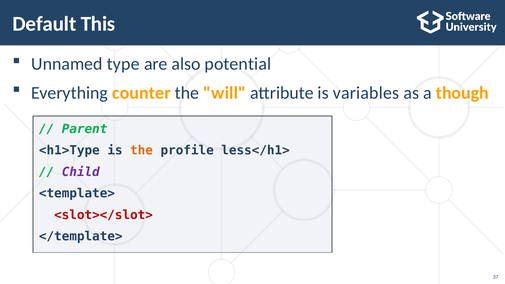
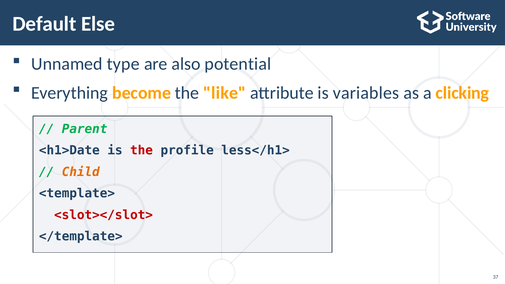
This: This -> Else
counter: counter -> become
will: will -> like
though: though -> clicking
<h1>Type: <h1>Type -> <h1>Date
the at (142, 150) colour: orange -> red
Child colour: purple -> orange
